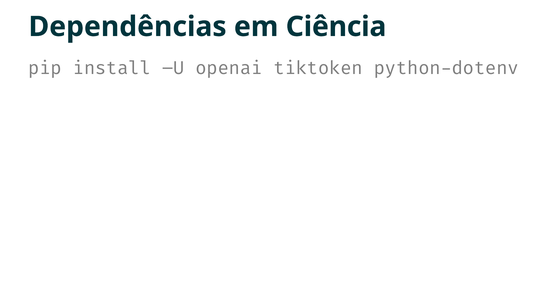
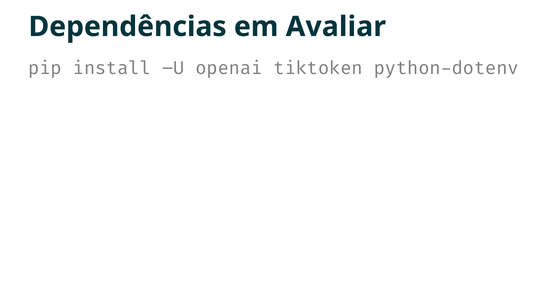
Ciência: Ciência -> Avaliar
